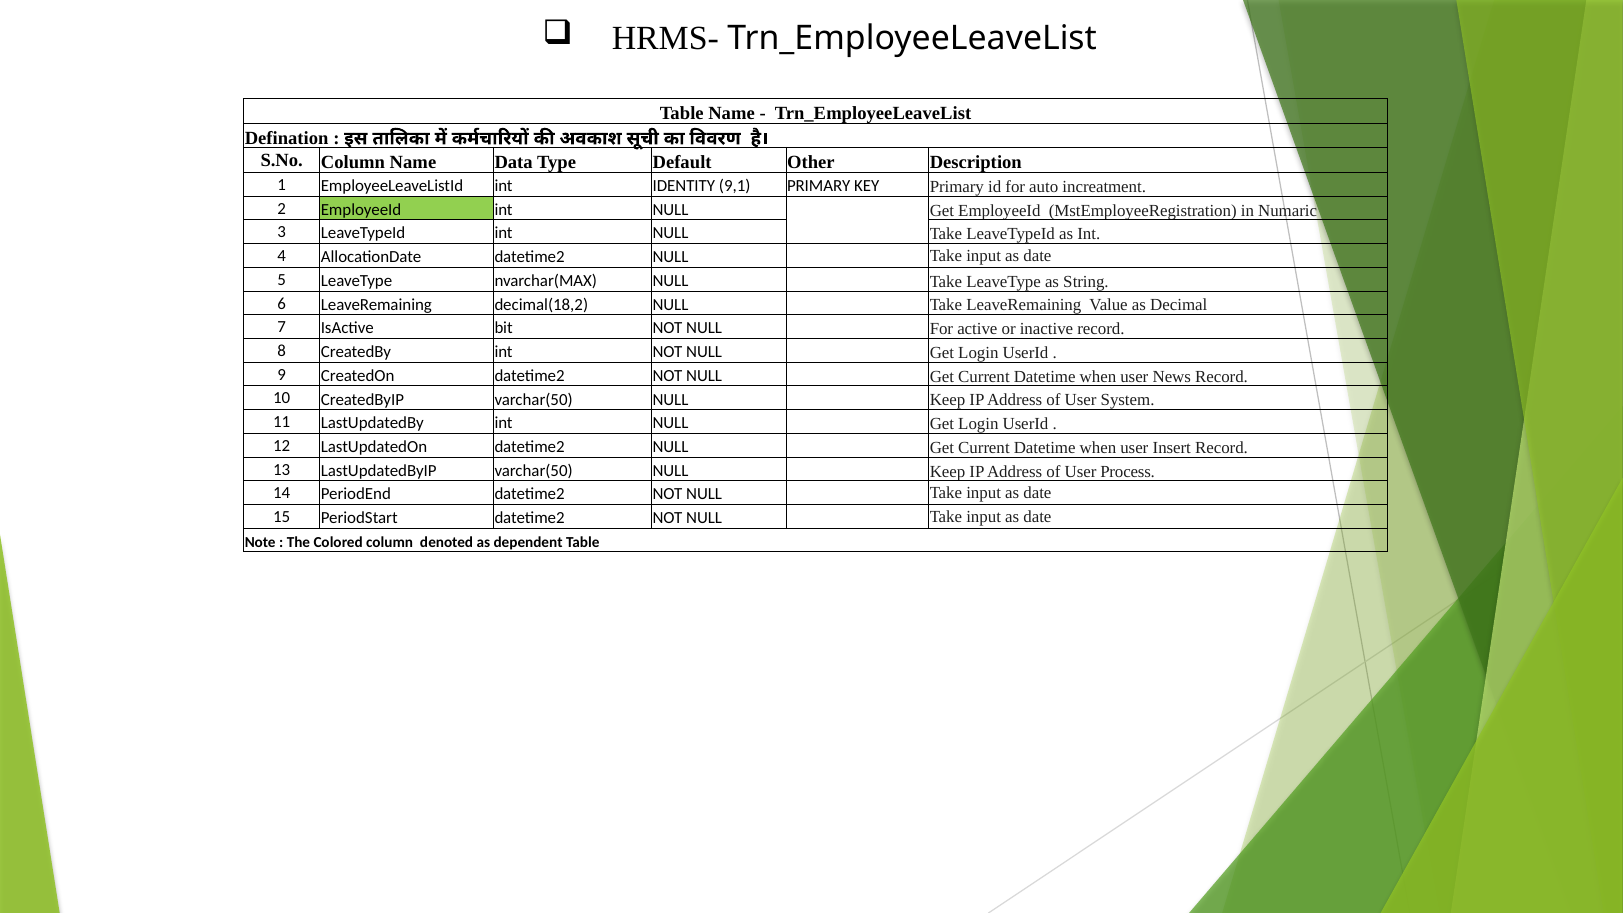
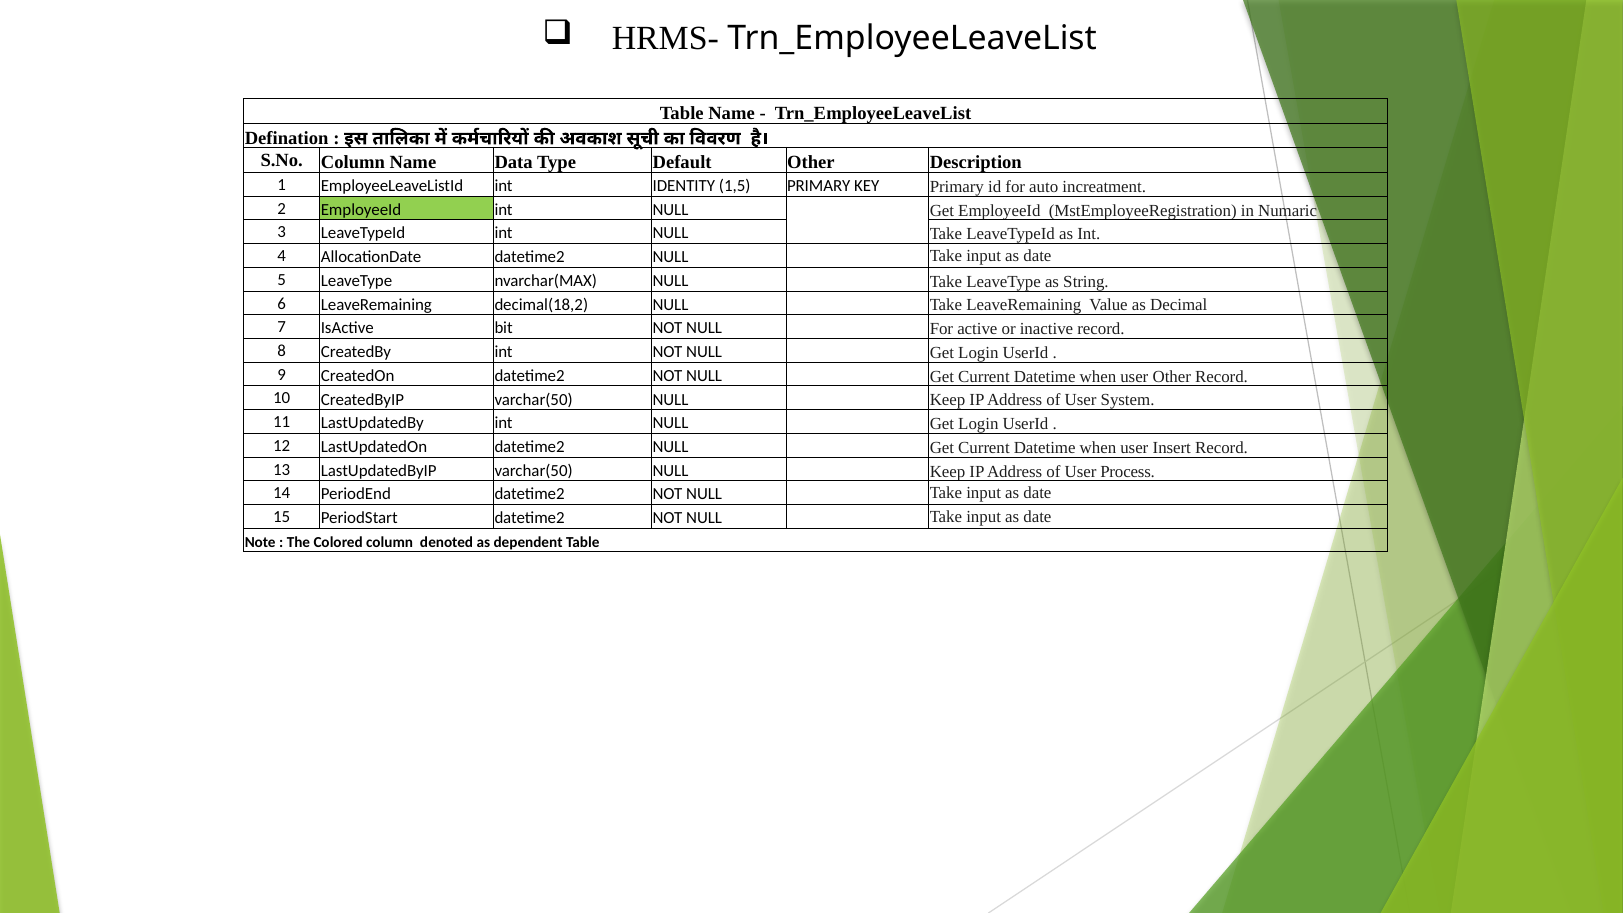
9,1: 9,1 -> 1,5
user News: News -> Other
